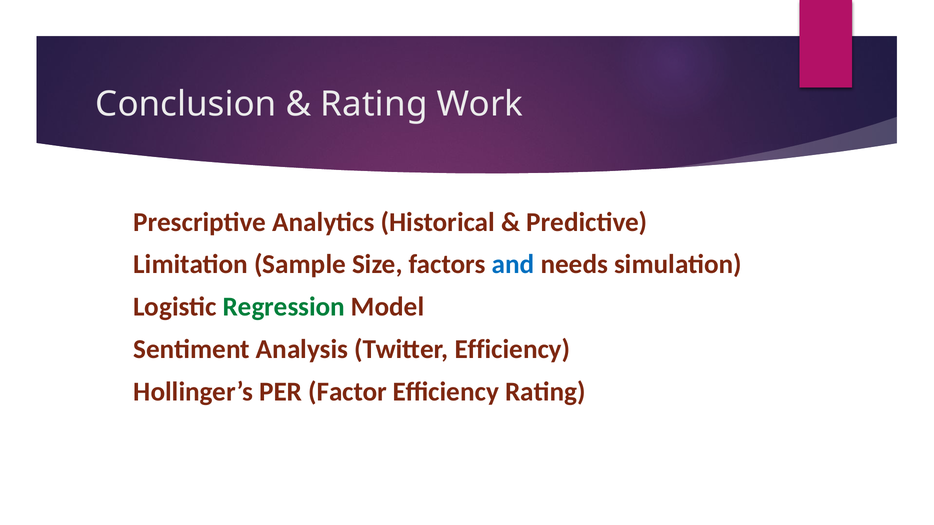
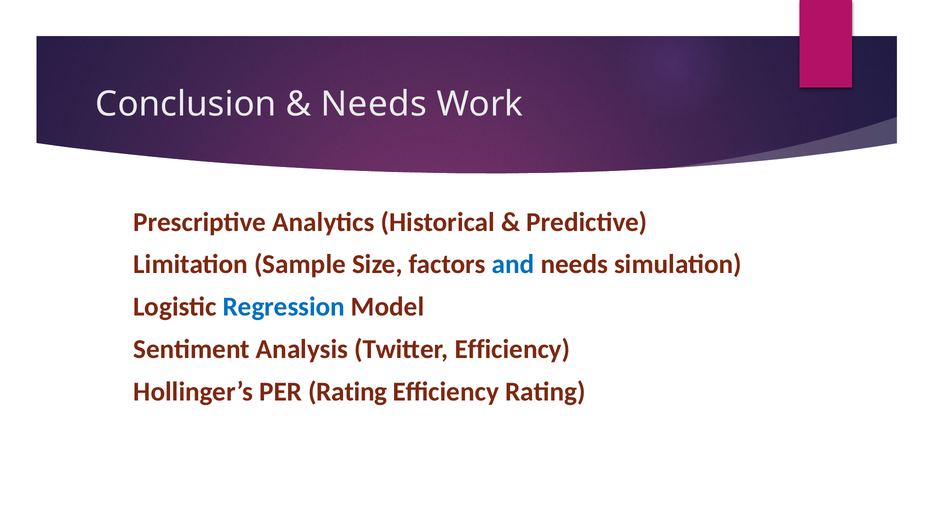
Rating at (374, 104): Rating -> Needs
Regression colour: green -> blue
PER Factor: Factor -> Rating
